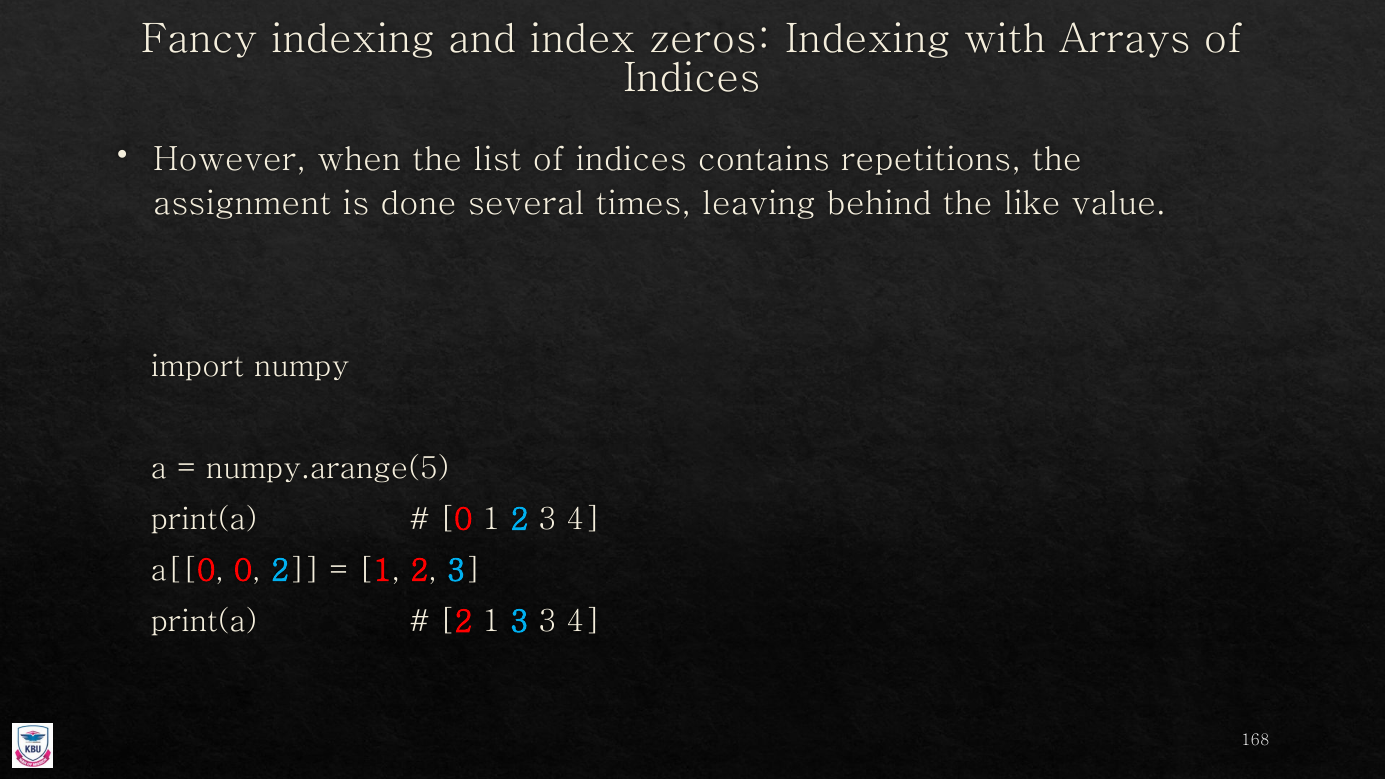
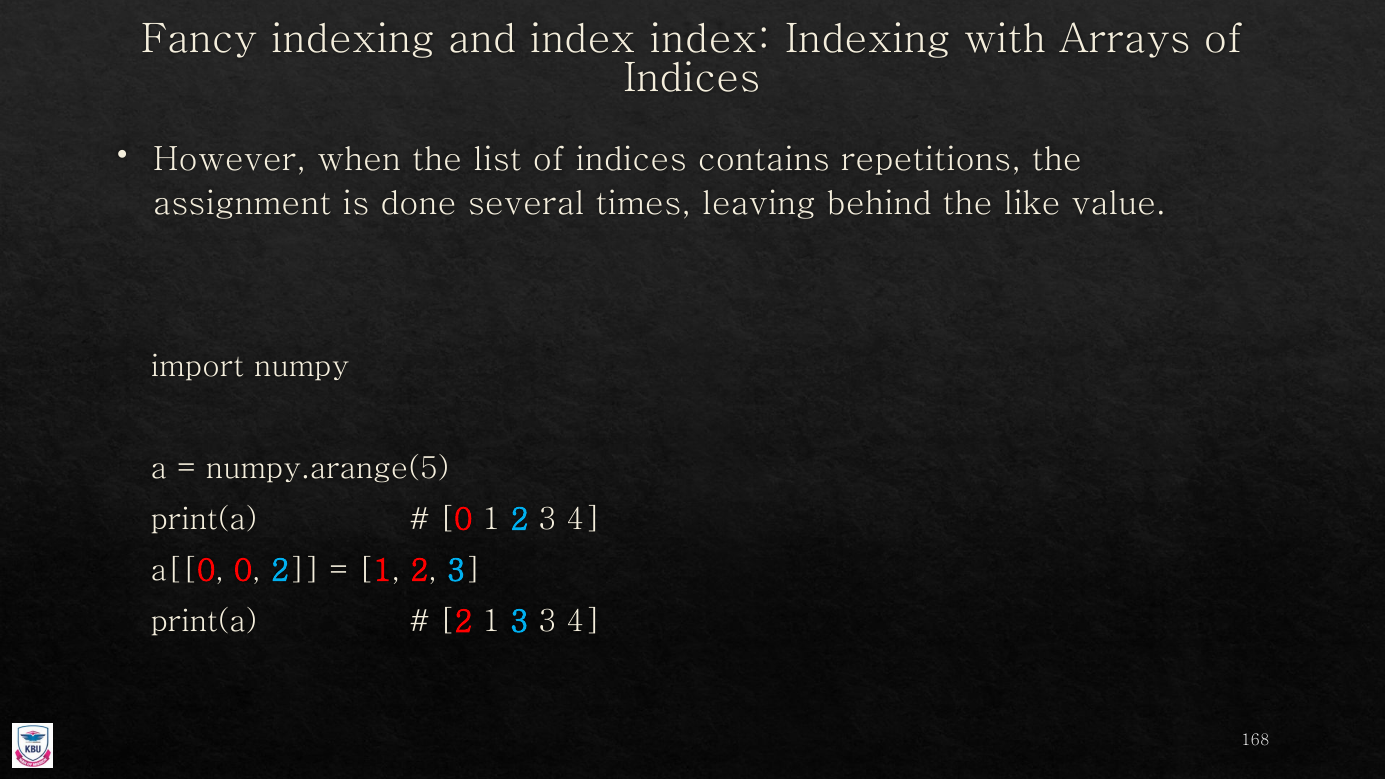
index zeros: zeros -> index
